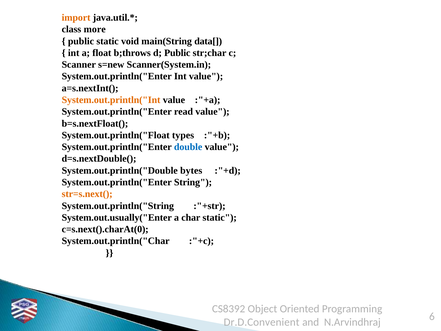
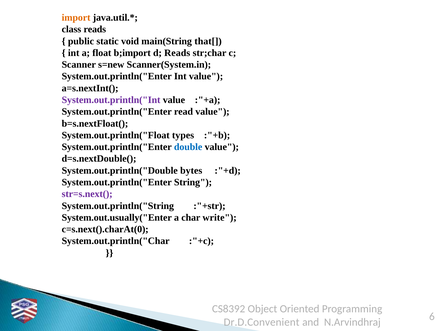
class more: more -> reads
data[: data[ -> that[
b;throws: b;throws -> b;import
d Public: Public -> Reads
System.out.println("Int colour: orange -> purple
str=s.next( colour: orange -> purple
char static: static -> write
